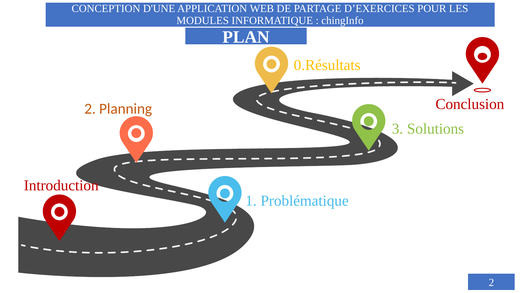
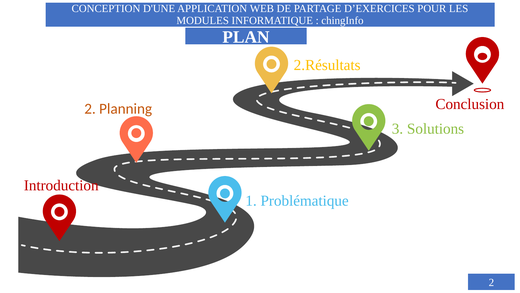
0.Résultats: 0.Résultats -> 2.Résultats
